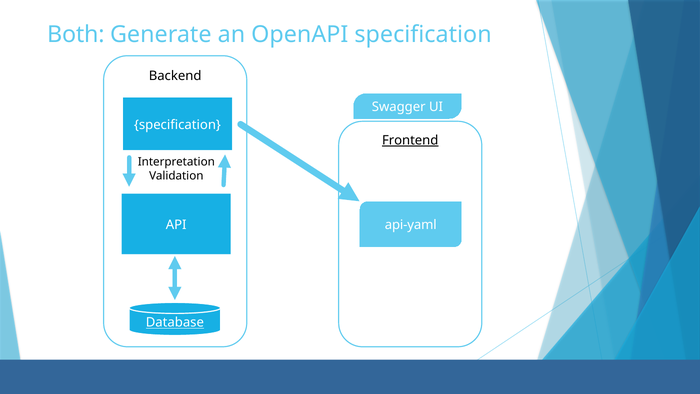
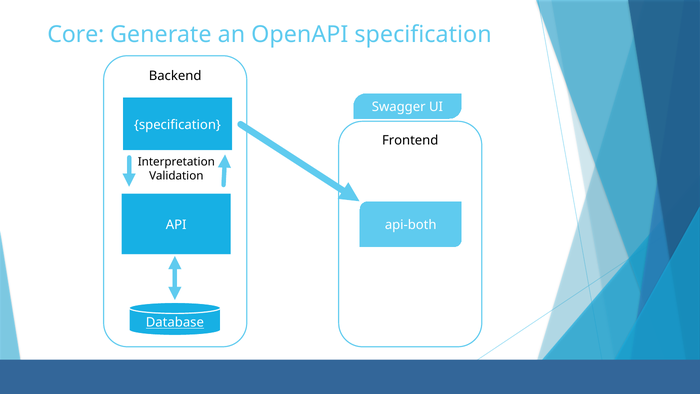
Both: Both -> Core
Frontend underline: present -> none
api-yaml: api-yaml -> api-both
